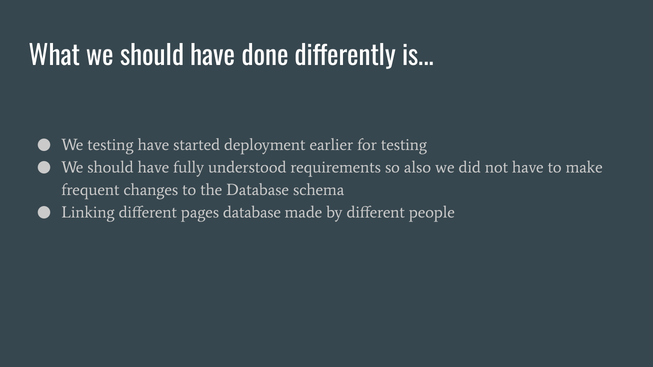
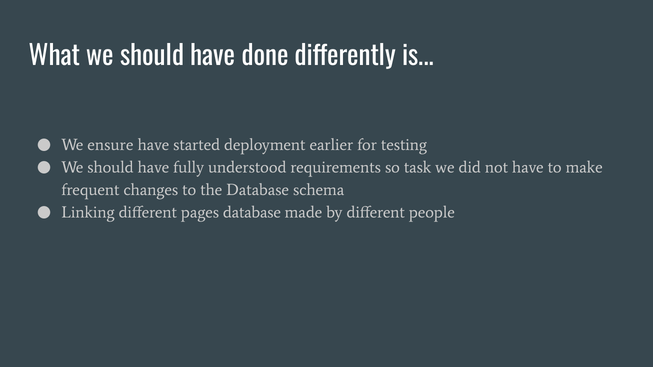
We testing: testing -> ensure
also: also -> task
